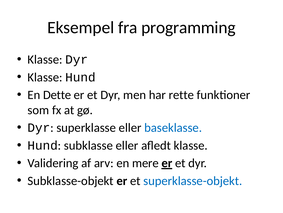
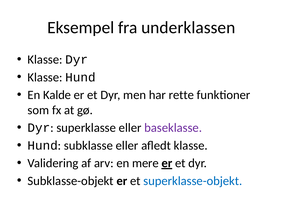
programming: programming -> underklassen
Dette: Dette -> Kalde
baseklasse colour: blue -> purple
